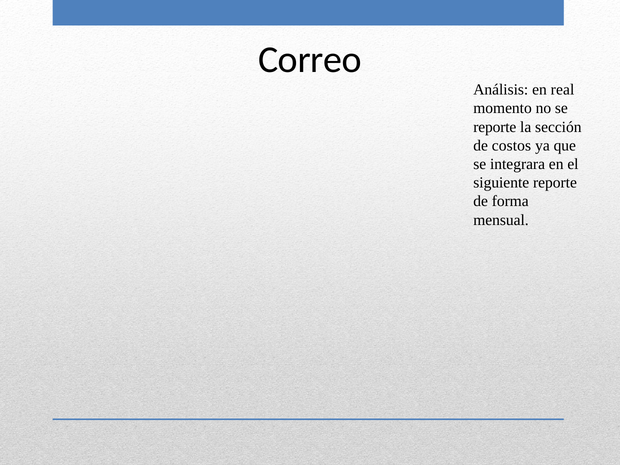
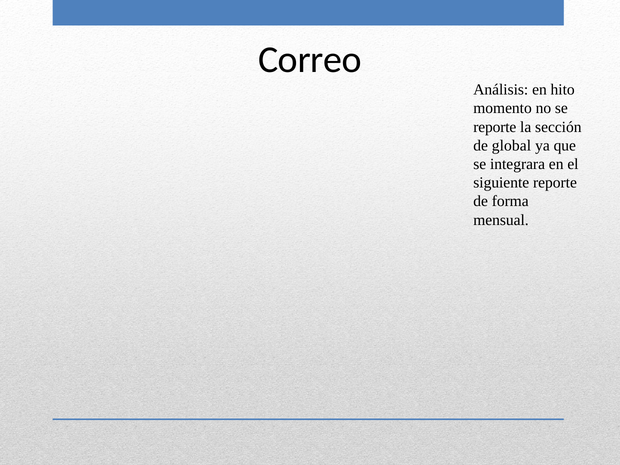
real: real -> hito
costos: costos -> global
